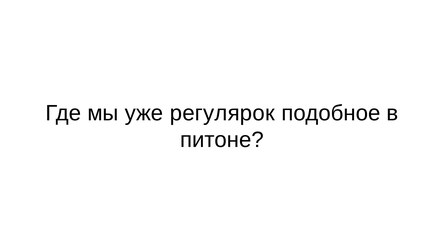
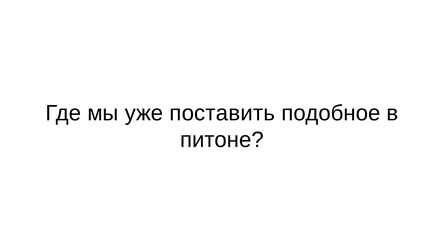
регулярок: регулярок -> поставить
